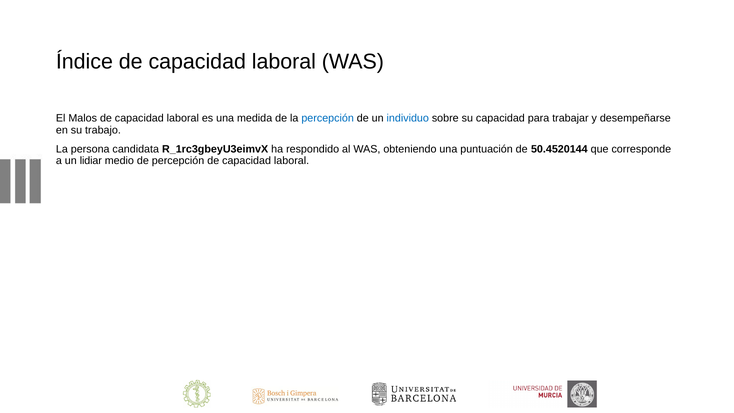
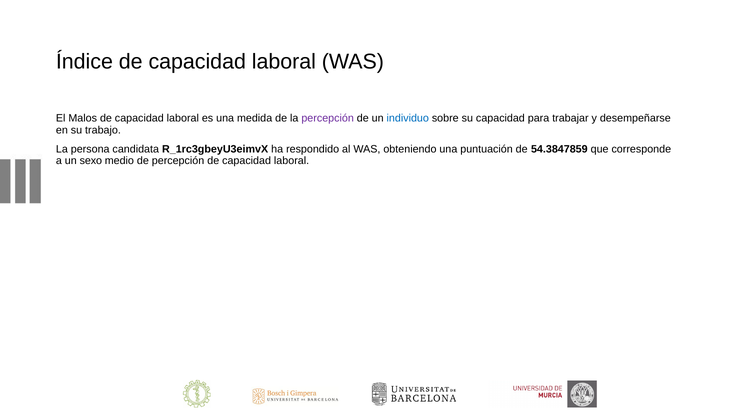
percepción at (328, 118) colour: blue -> purple
50.4520144: 50.4520144 -> 54.3847859
lidiar: lidiar -> sexo
